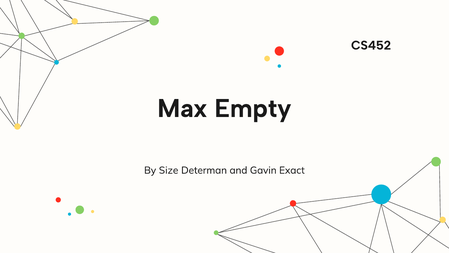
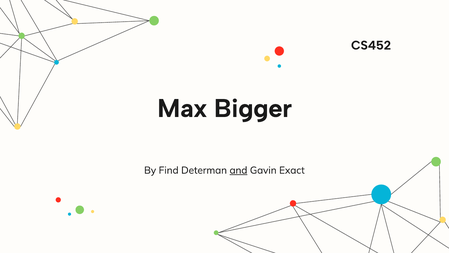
Empty: Empty -> Bigger
Size: Size -> Find
and underline: none -> present
